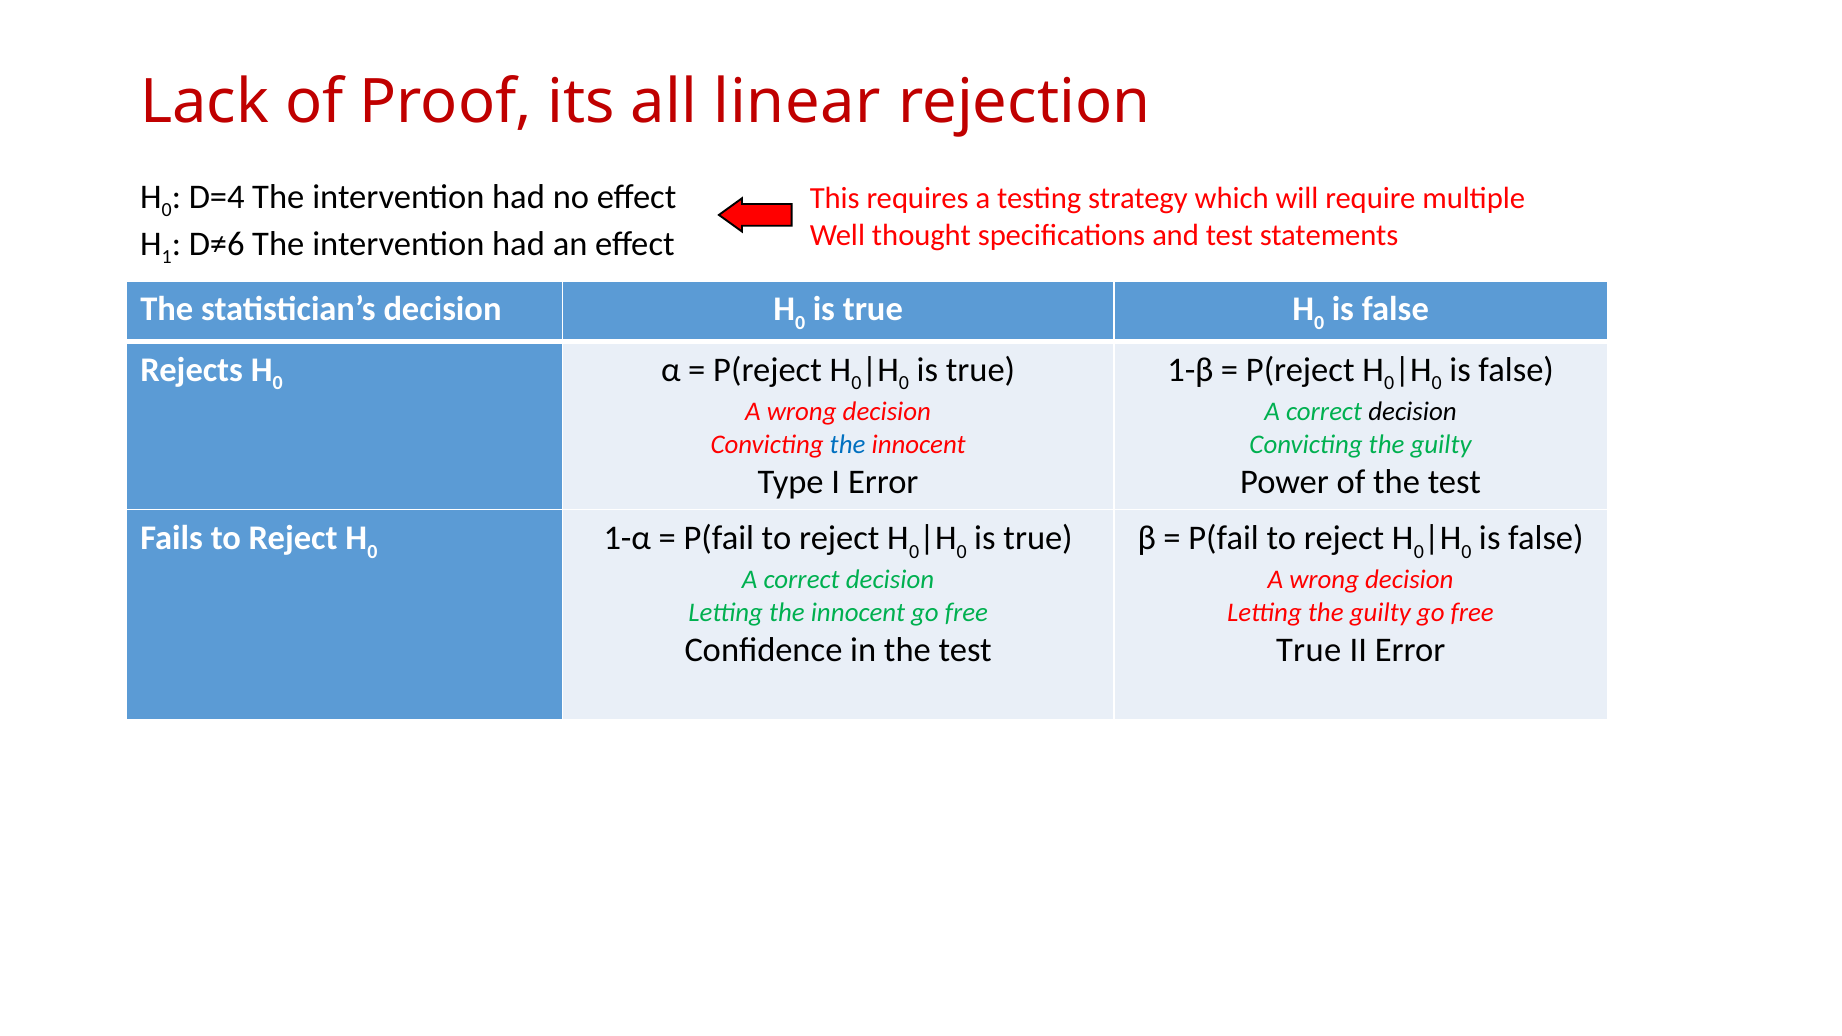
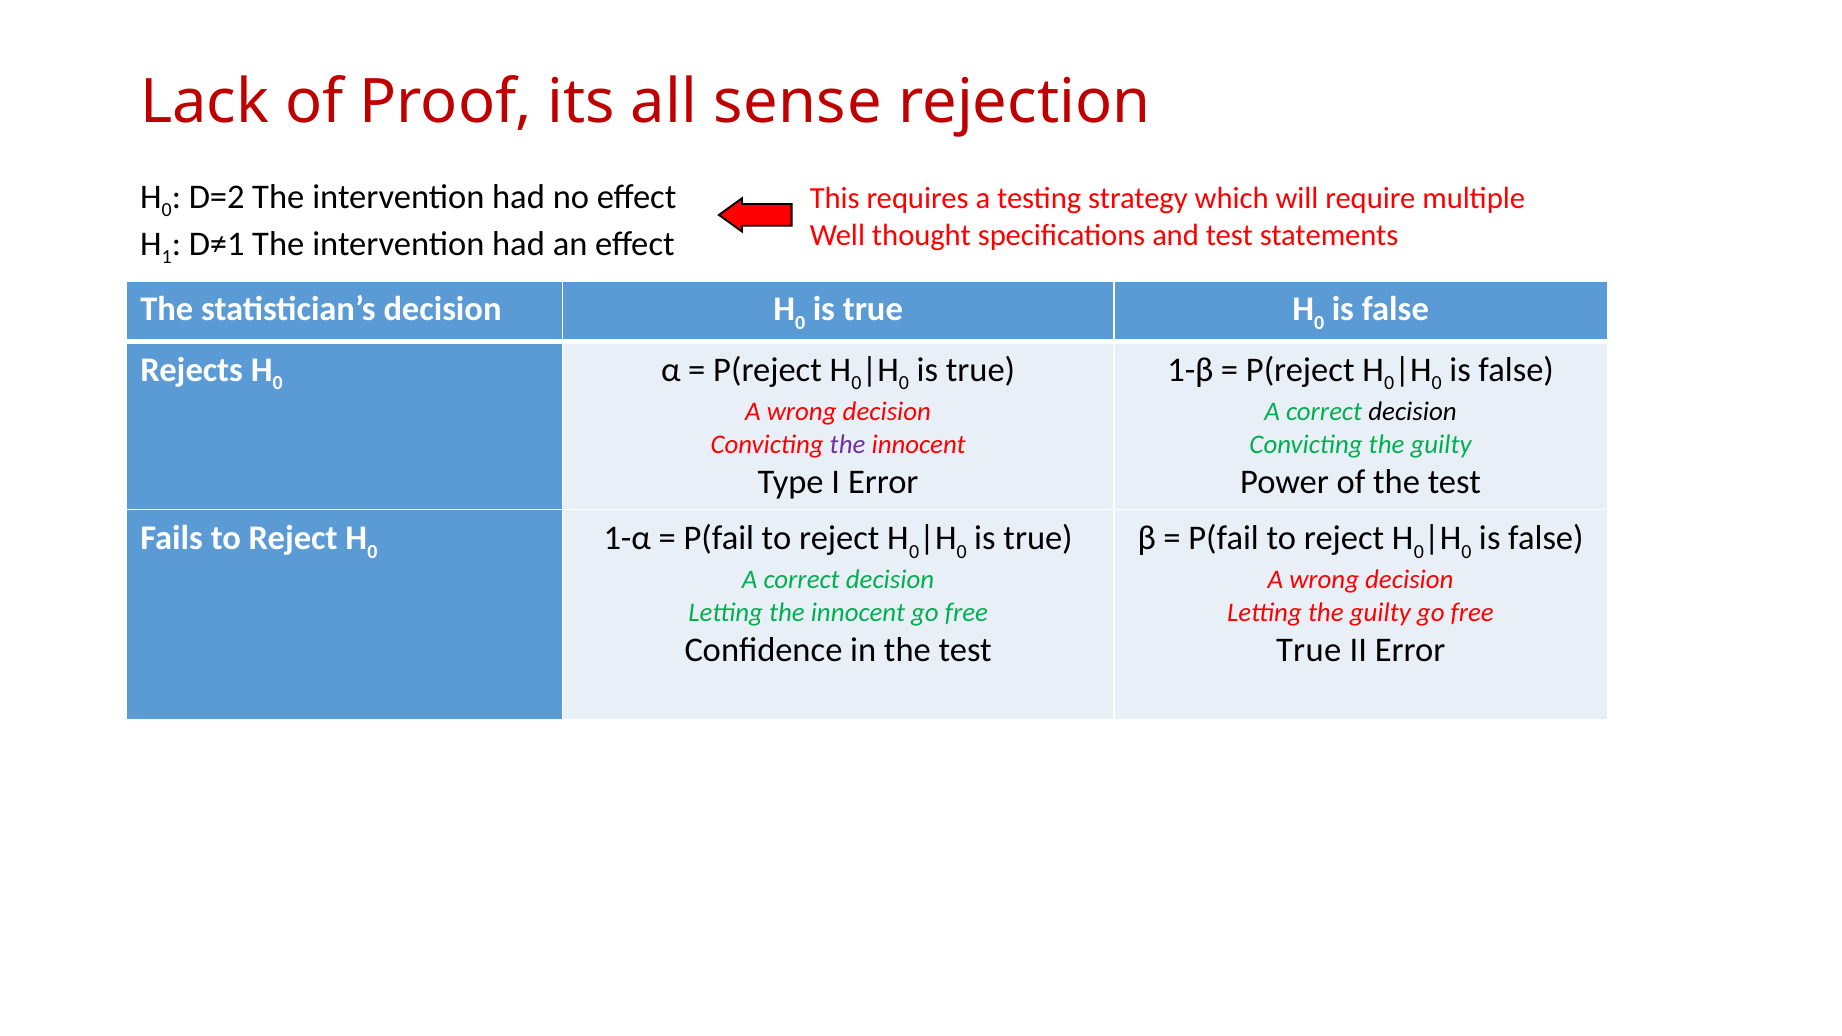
linear: linear -> sense
D=4: D=4 -> D=2
D≠6: D≠6 -> D≠1
the at (848, 445) colour: blue -> purple
